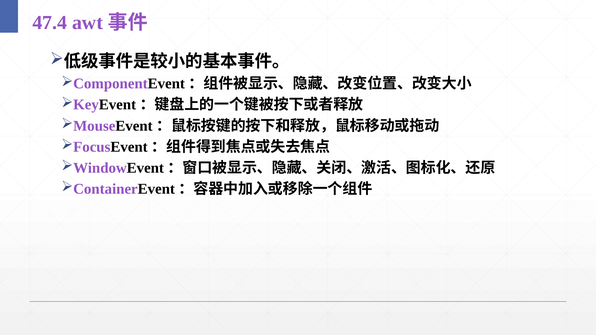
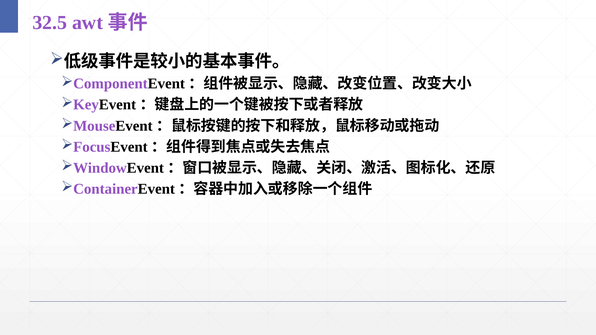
47.4: 47.4 -> 32.5
